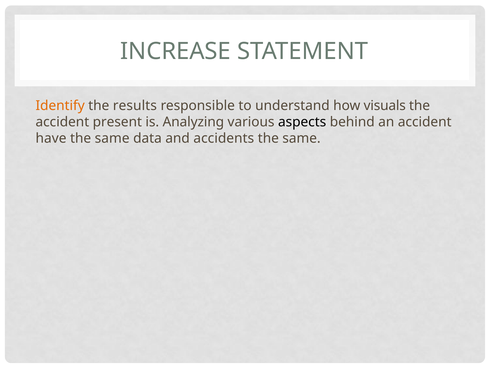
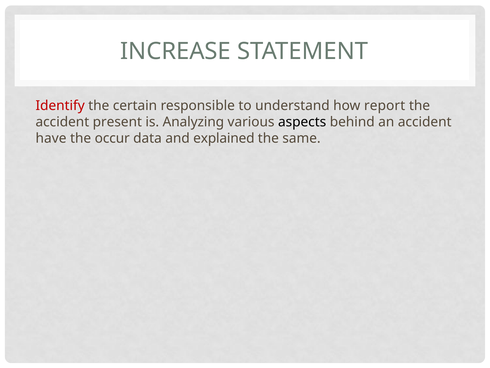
Identify colour: orange -> red
results: results -> certain
visuals: visuals -> report
same at (112, 138): same -> occur
accidents: accidents -> explained
